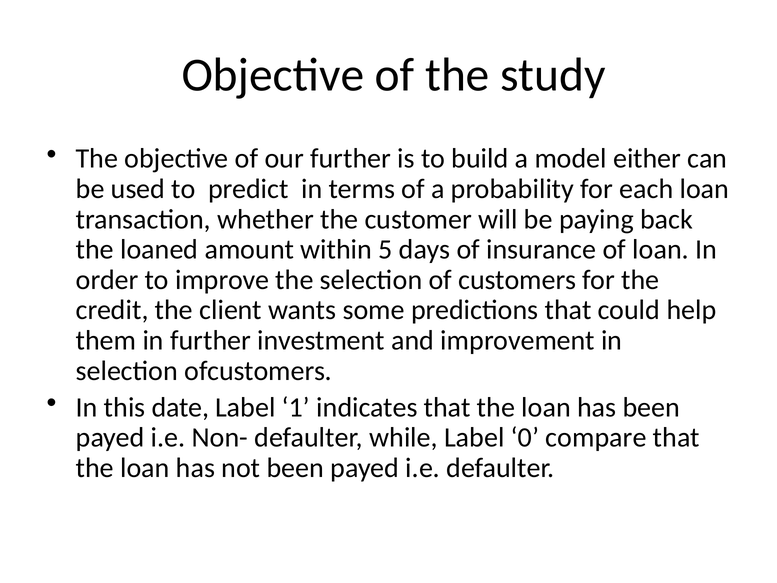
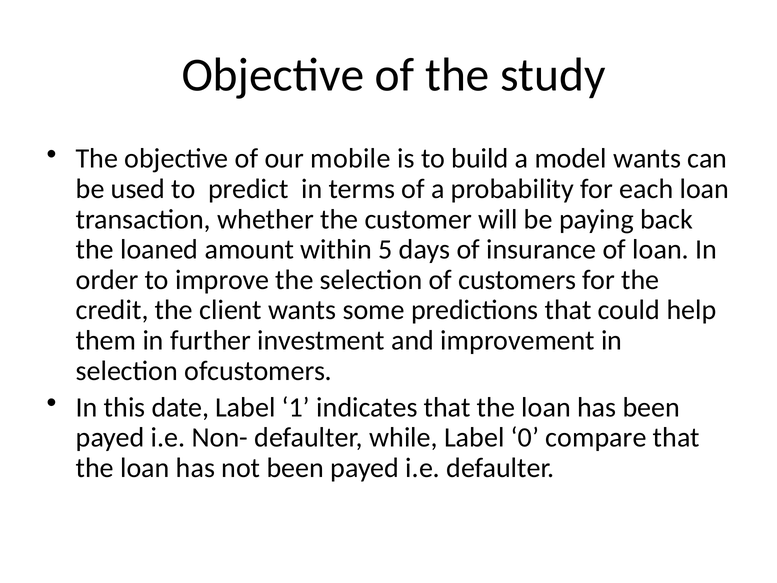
our further: further -> mobile
model either: either -> wants
